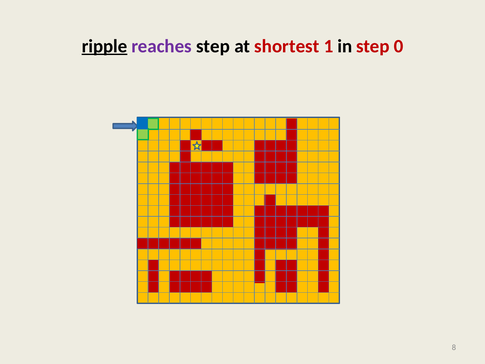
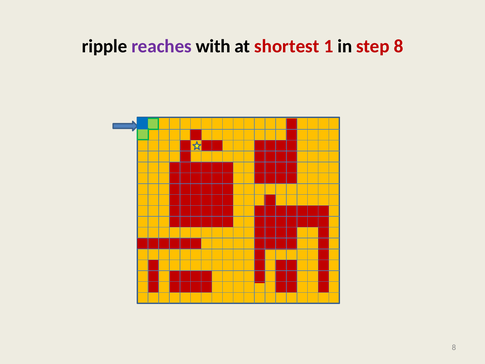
ripple underline: present -> none
reaches step: step -> with
step 0: 0 -> 8
